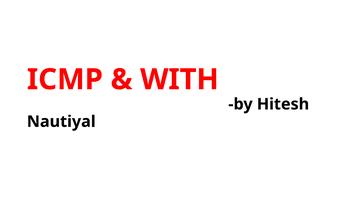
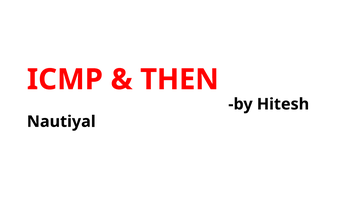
WITH: WITH -> THEN
